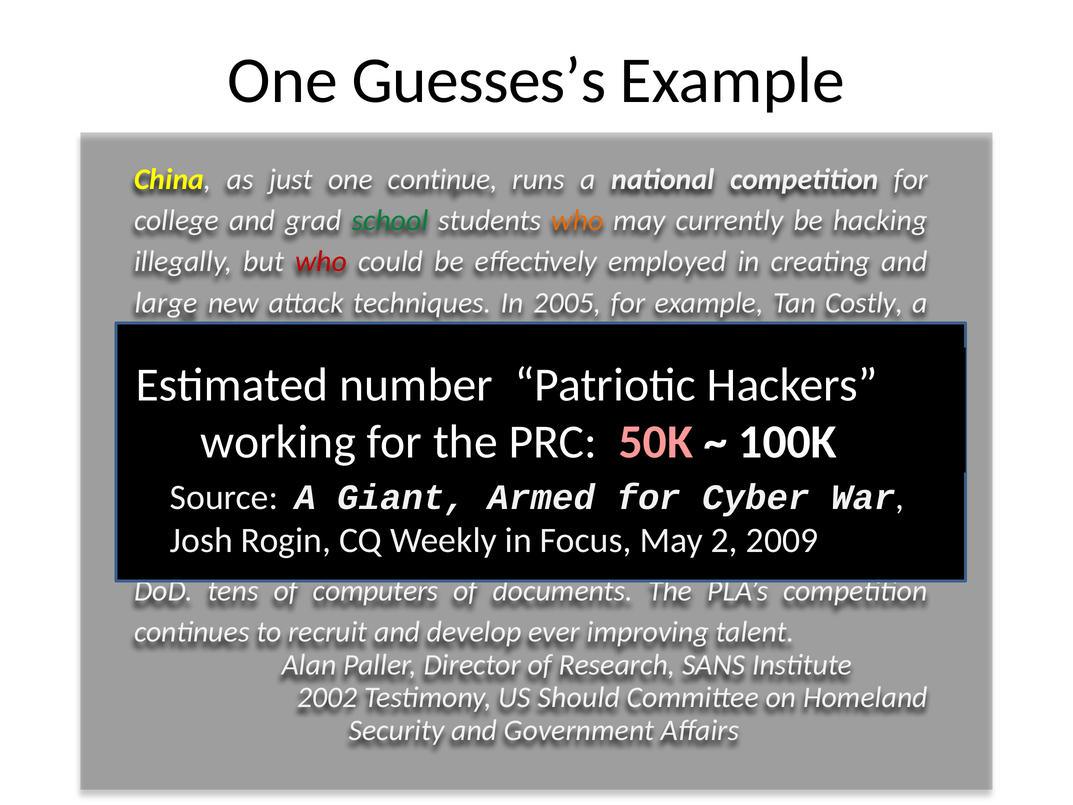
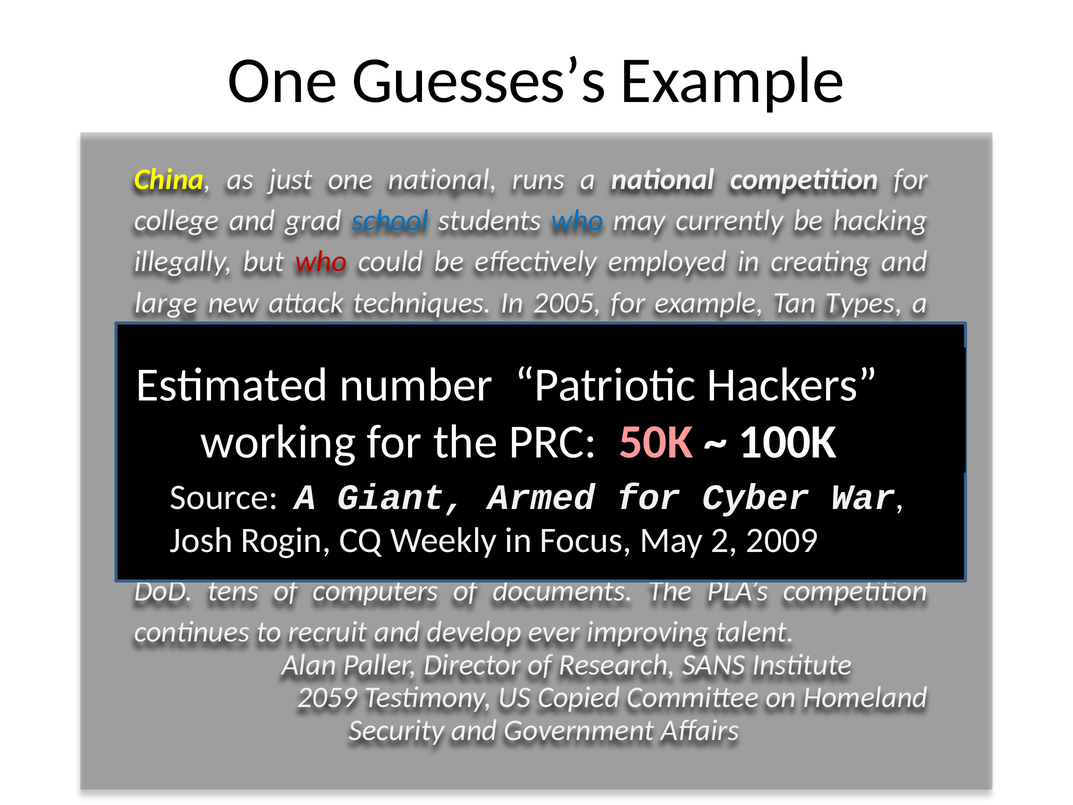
one continue: continue -> national
school colour: green -> blue
who at (577, 220) colour: orange -> blue
Costly: Costly -> Types
2002: 2002 -> 2059
Should: Should -> Copied
